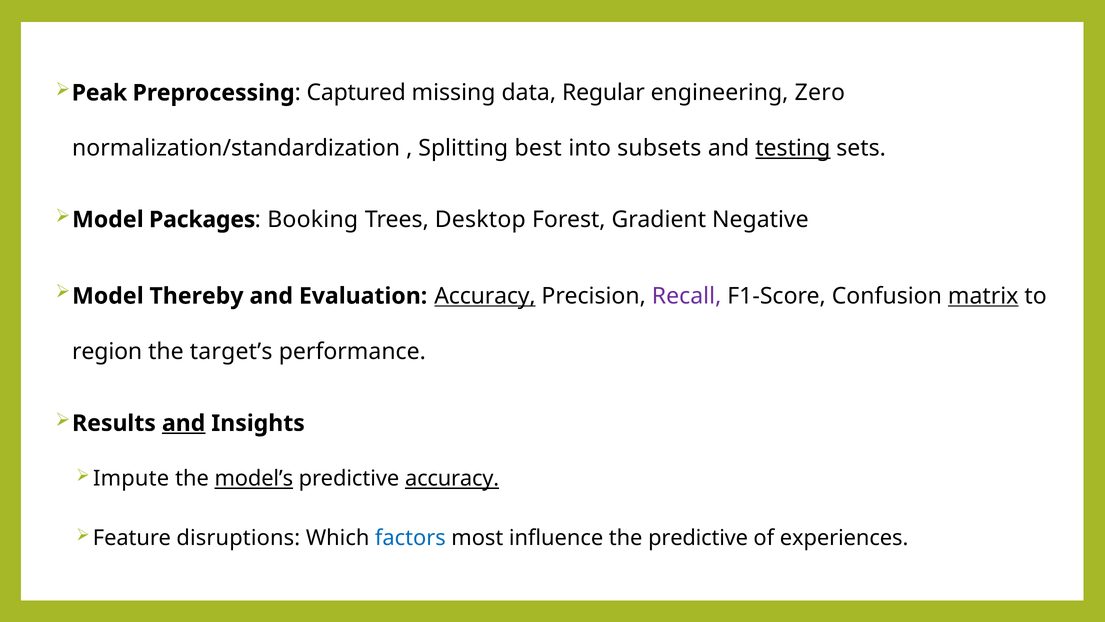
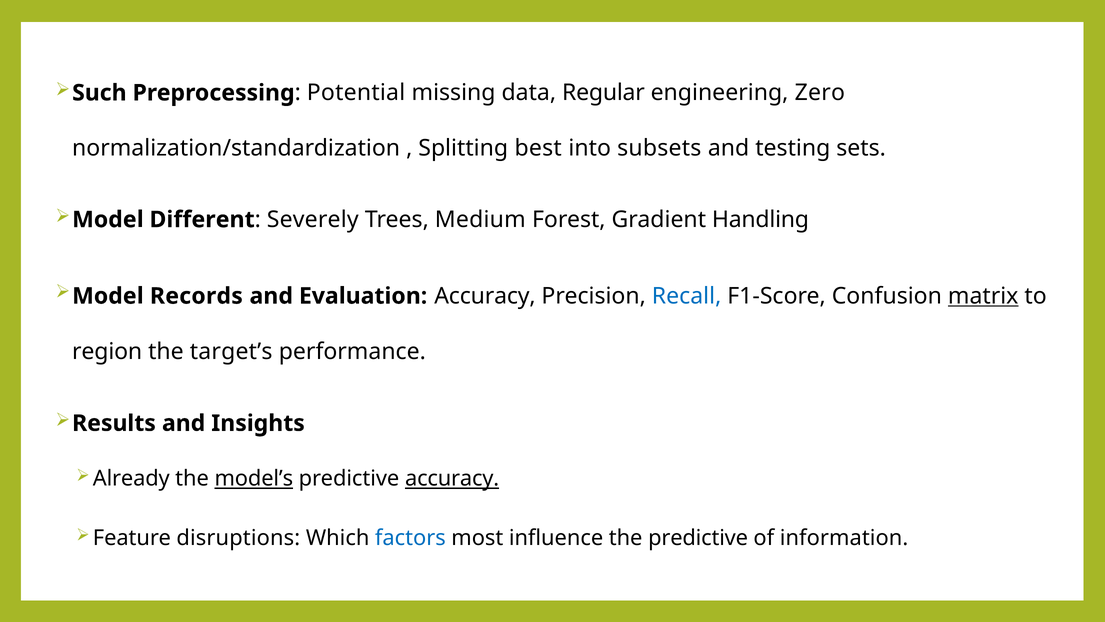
Peak: Peak -> Such
Captured: Captured -> Potential
testing underline: present -> none
Packages: Packages -> Different
Booking: Booking -> Severely
Desktop: Desktop -> Medium
Negative: Negative -> Handling
Thereby: Thereby -> Records
Accuracy at (485, 296) underline: present -> none
Recall colour: purple -> blue
and at (184, 423) underline: present -> none
Impute: Impute -> Already
experiences: experiences -> information
